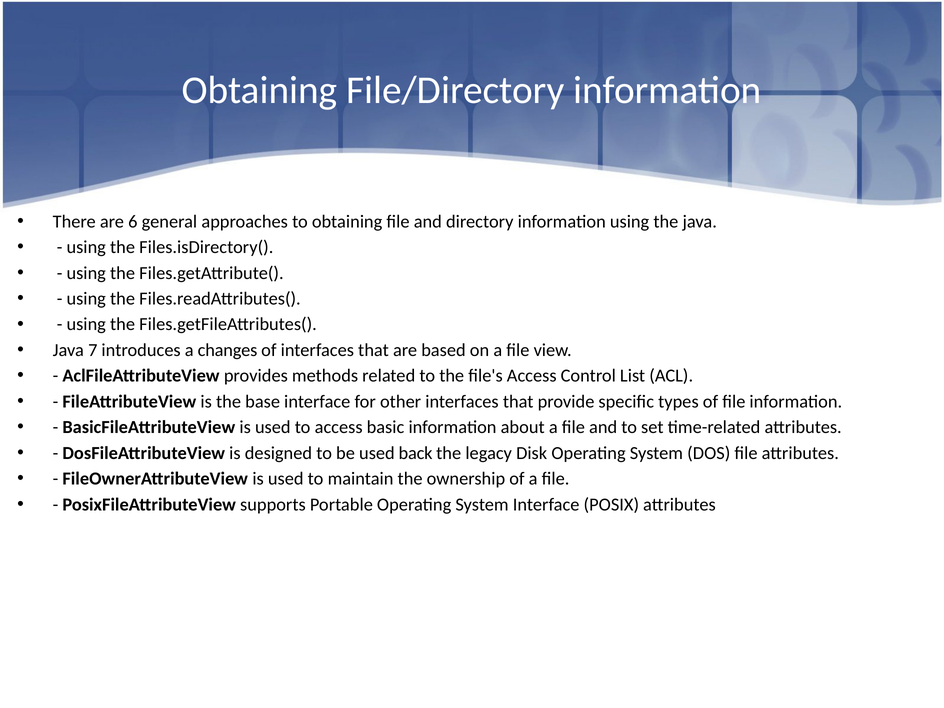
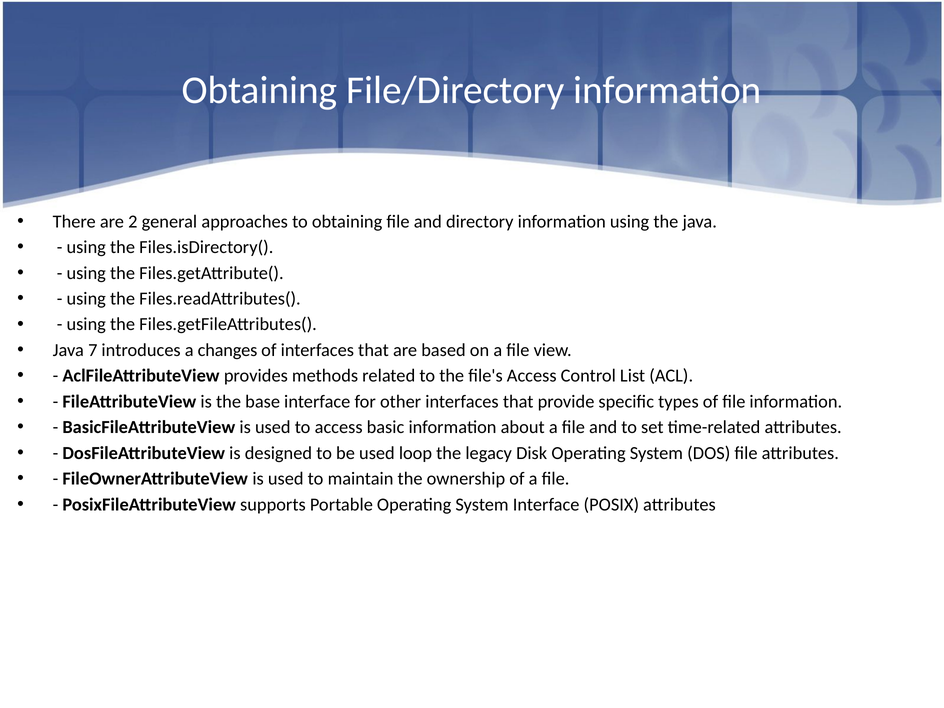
6: 6 -> 2
back: back -> loop
